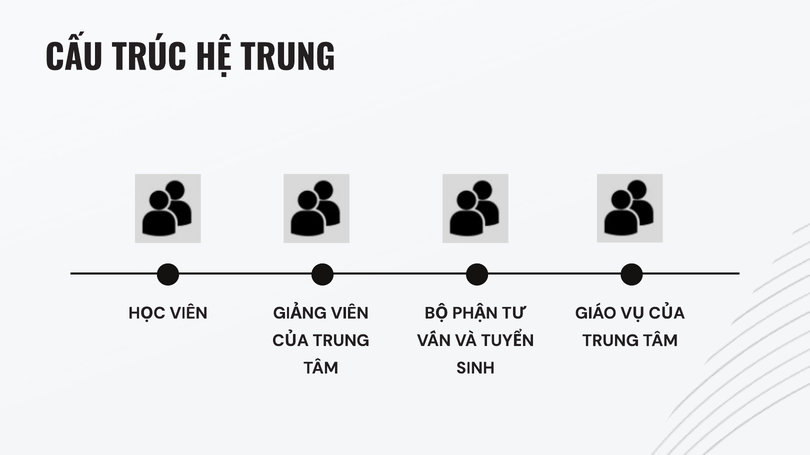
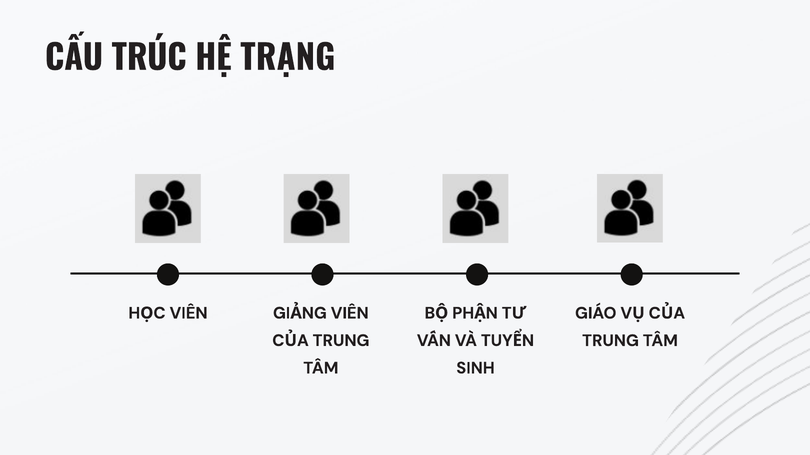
HỆ TRUNG: TRUNG -> TRẠNG
